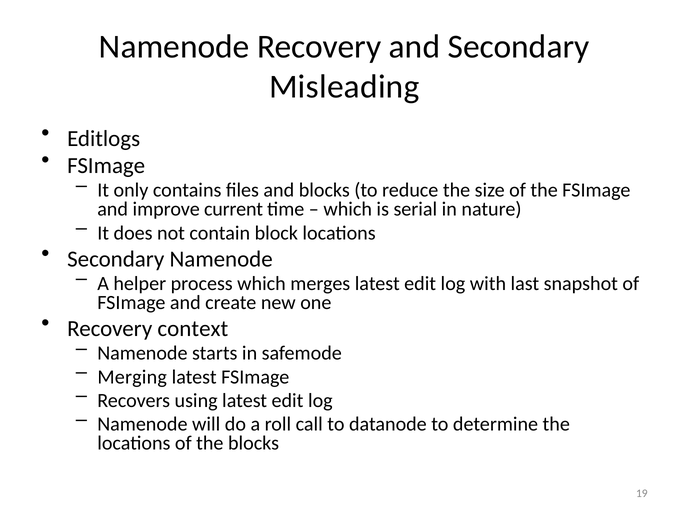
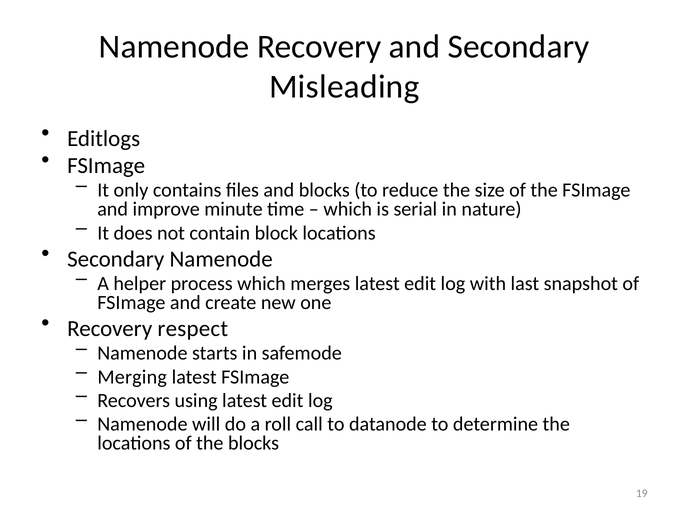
current: current -> minute
context: context -> respect
